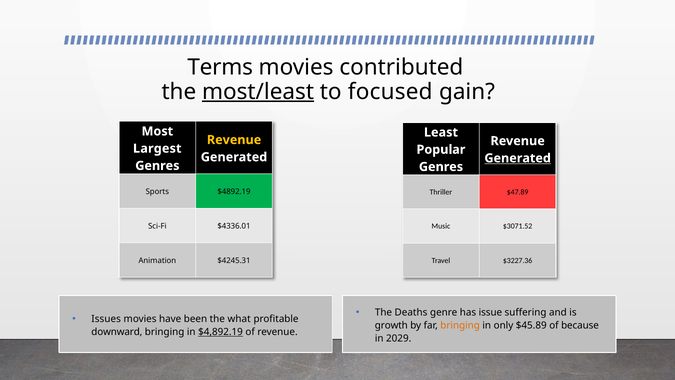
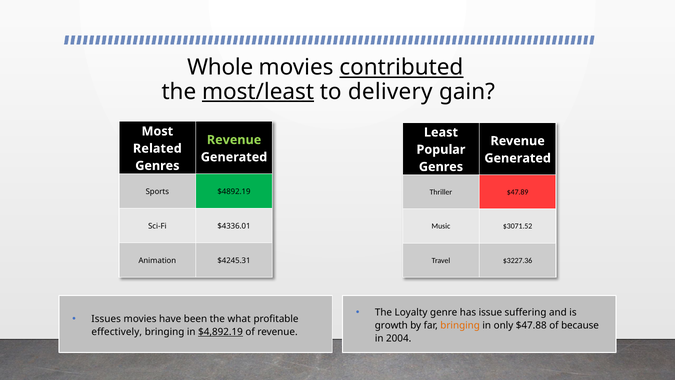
Terms: Terms -> Whole
contributed underline: none -> present
focused: focused -> delivery
Revenue at (234, 140) colour: yellow -> light green
Largest: Largest -> Related
Generated at (518, 158) underline: present -> none
Deaths: Deaths -> Loyalty
$45.89: $45.89 -> $47.88
downward: downward -> effectively
2029: 2029 -> 2004
